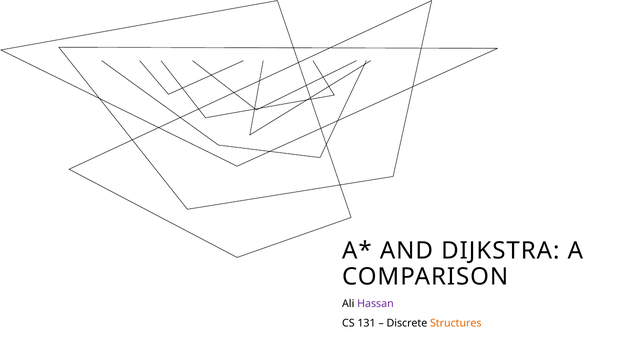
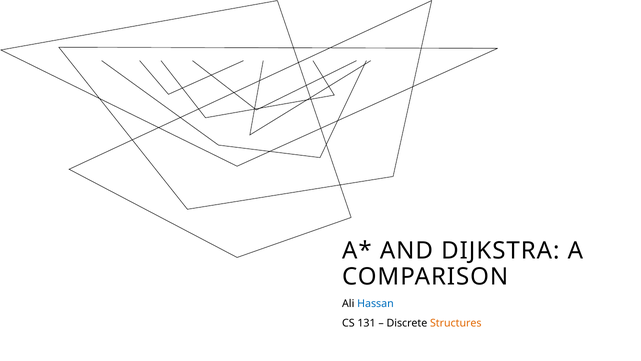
Hassan colour: purple -> blue
